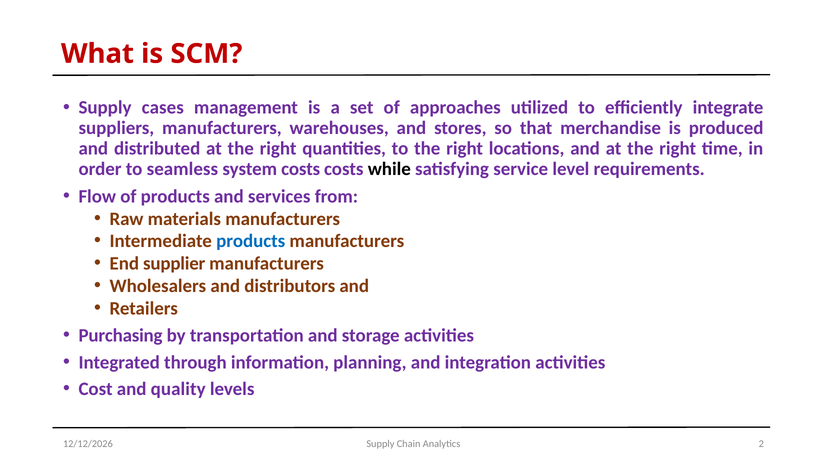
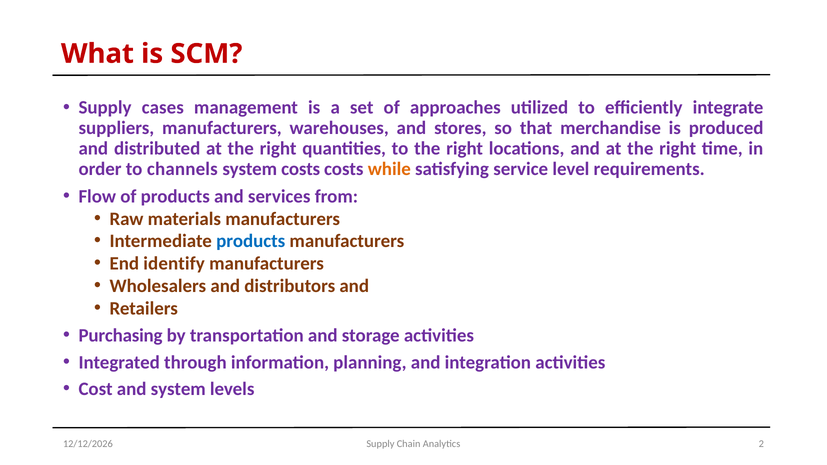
seamless: seamless -> channels
while colour: black -> orange
supplier: supplier -> identify
and quality: quality -> system
